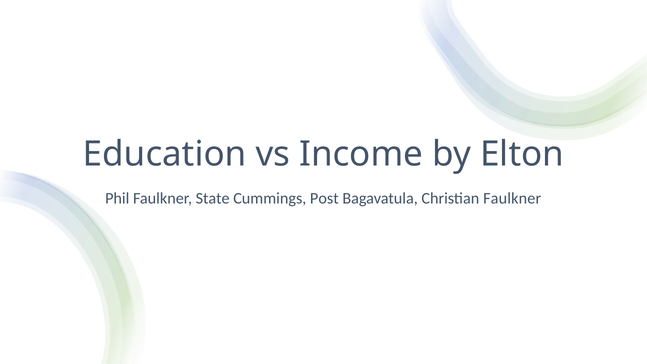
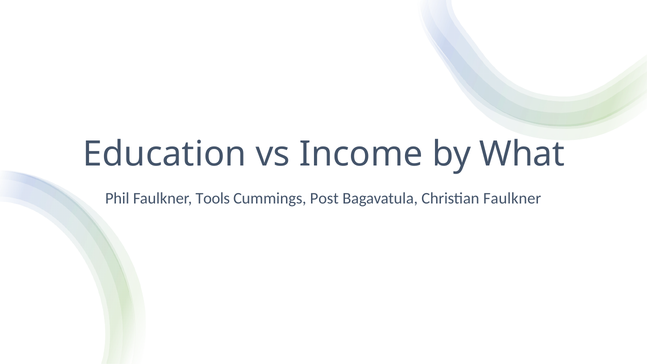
Elton: Elton -> What
State: State -> Tools
